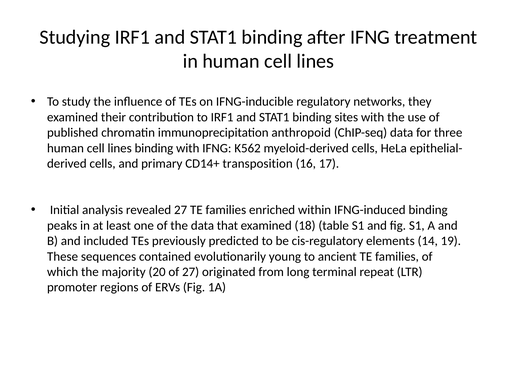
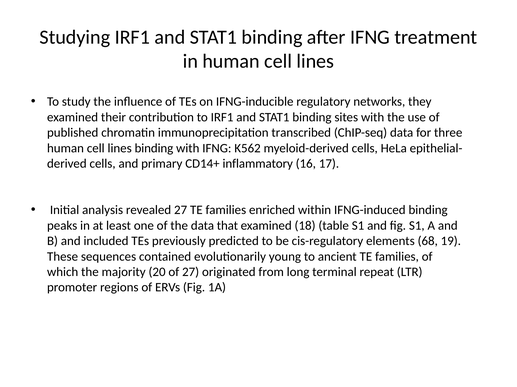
anthropoid: anthropoid -> transcribed
transposition: transposition -> inflammatory
14: 14 -> 68
